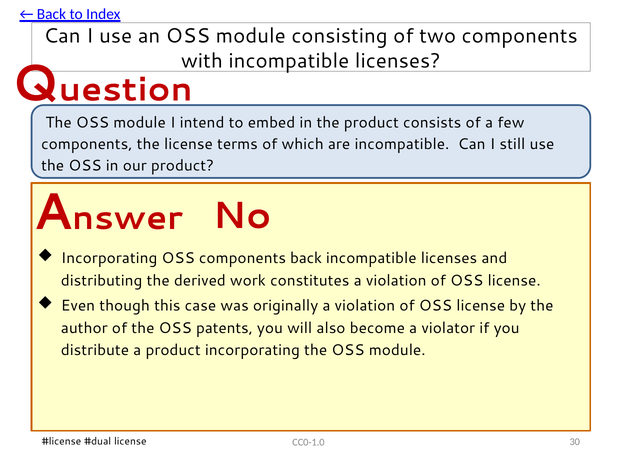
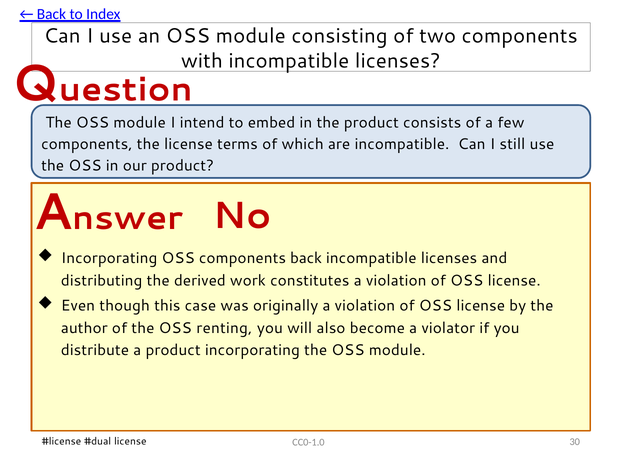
patents: patents -> renting
